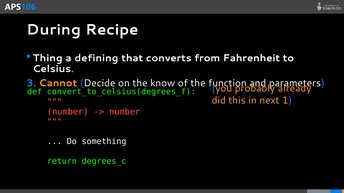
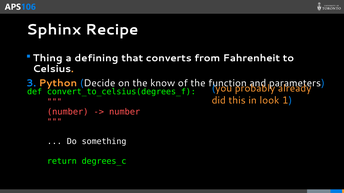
During: During -> Sphinx
Cannot: Cannot -> Python
next: next -> look
